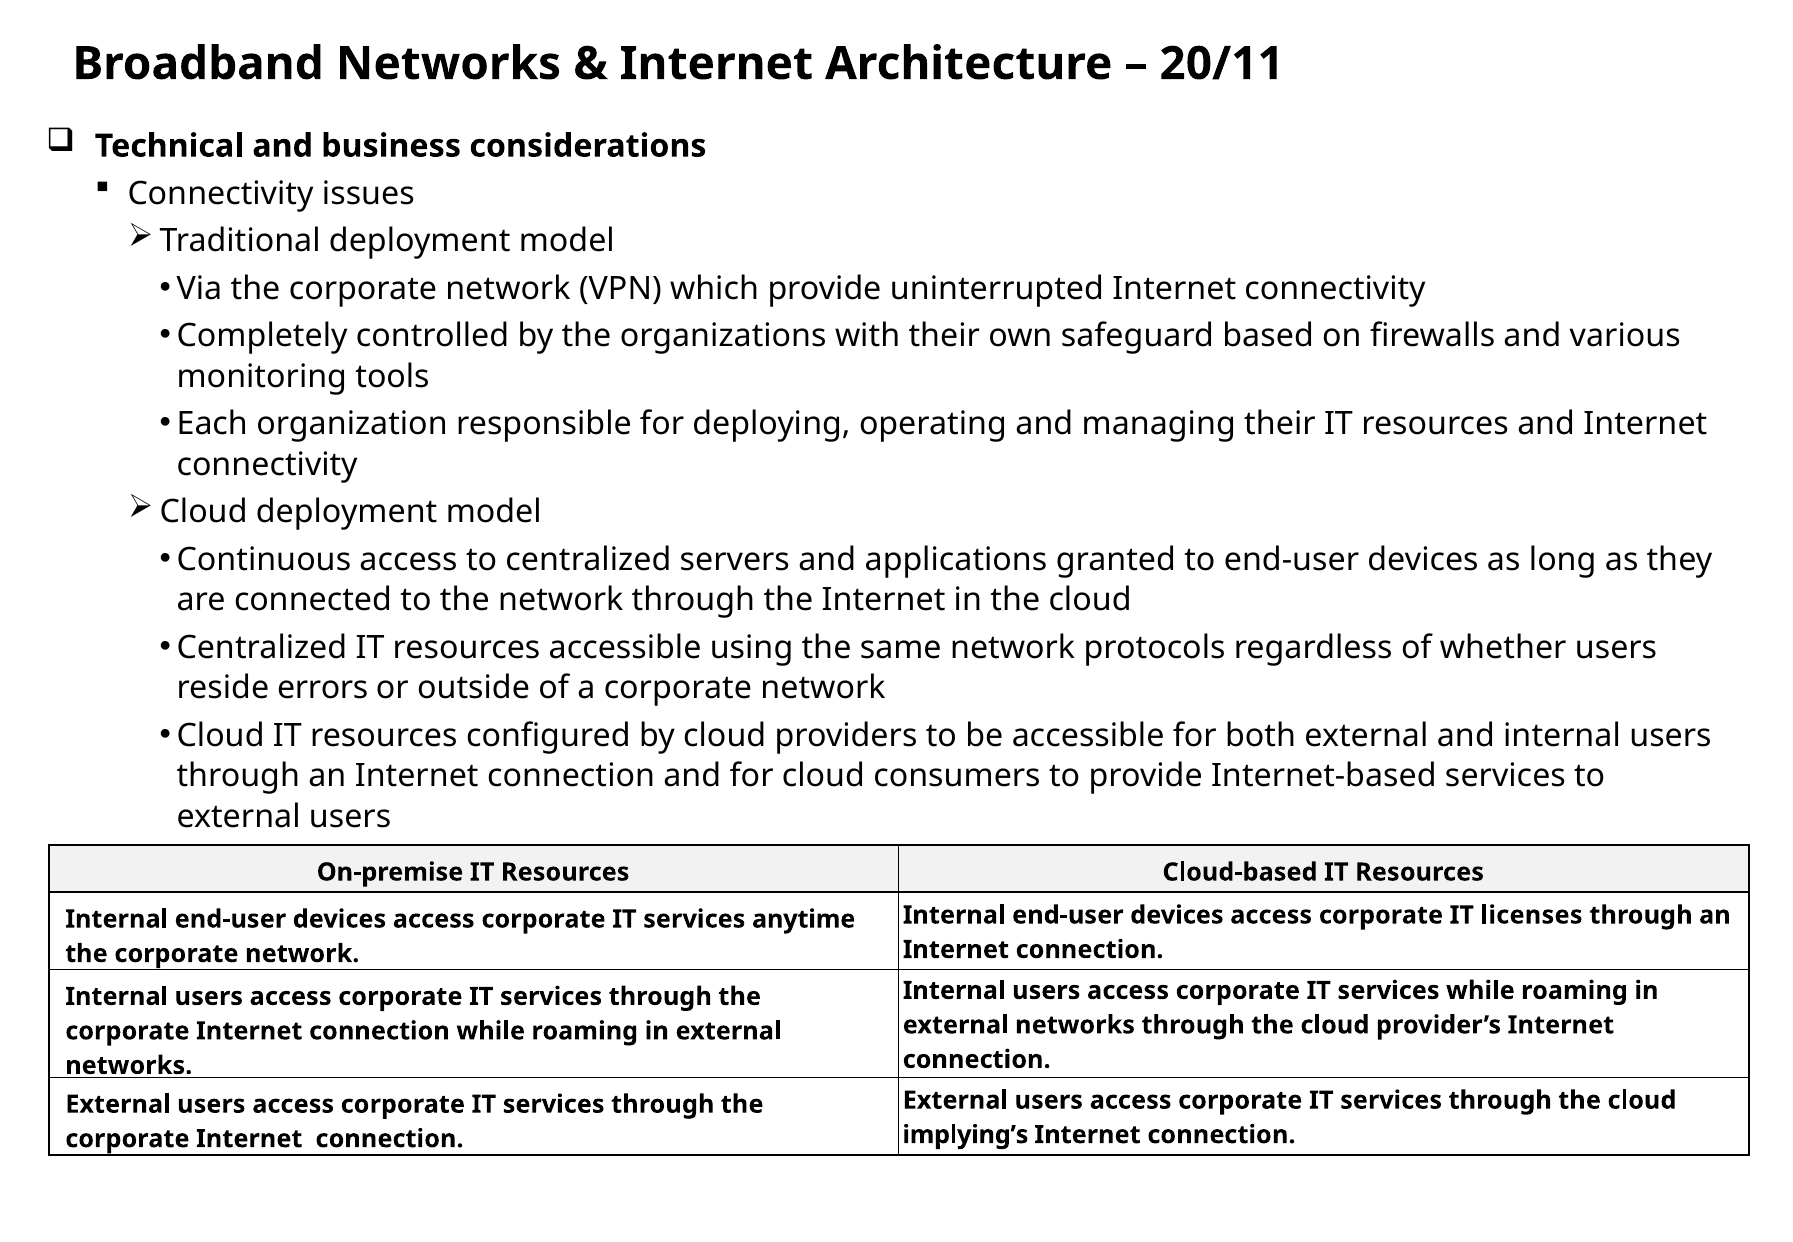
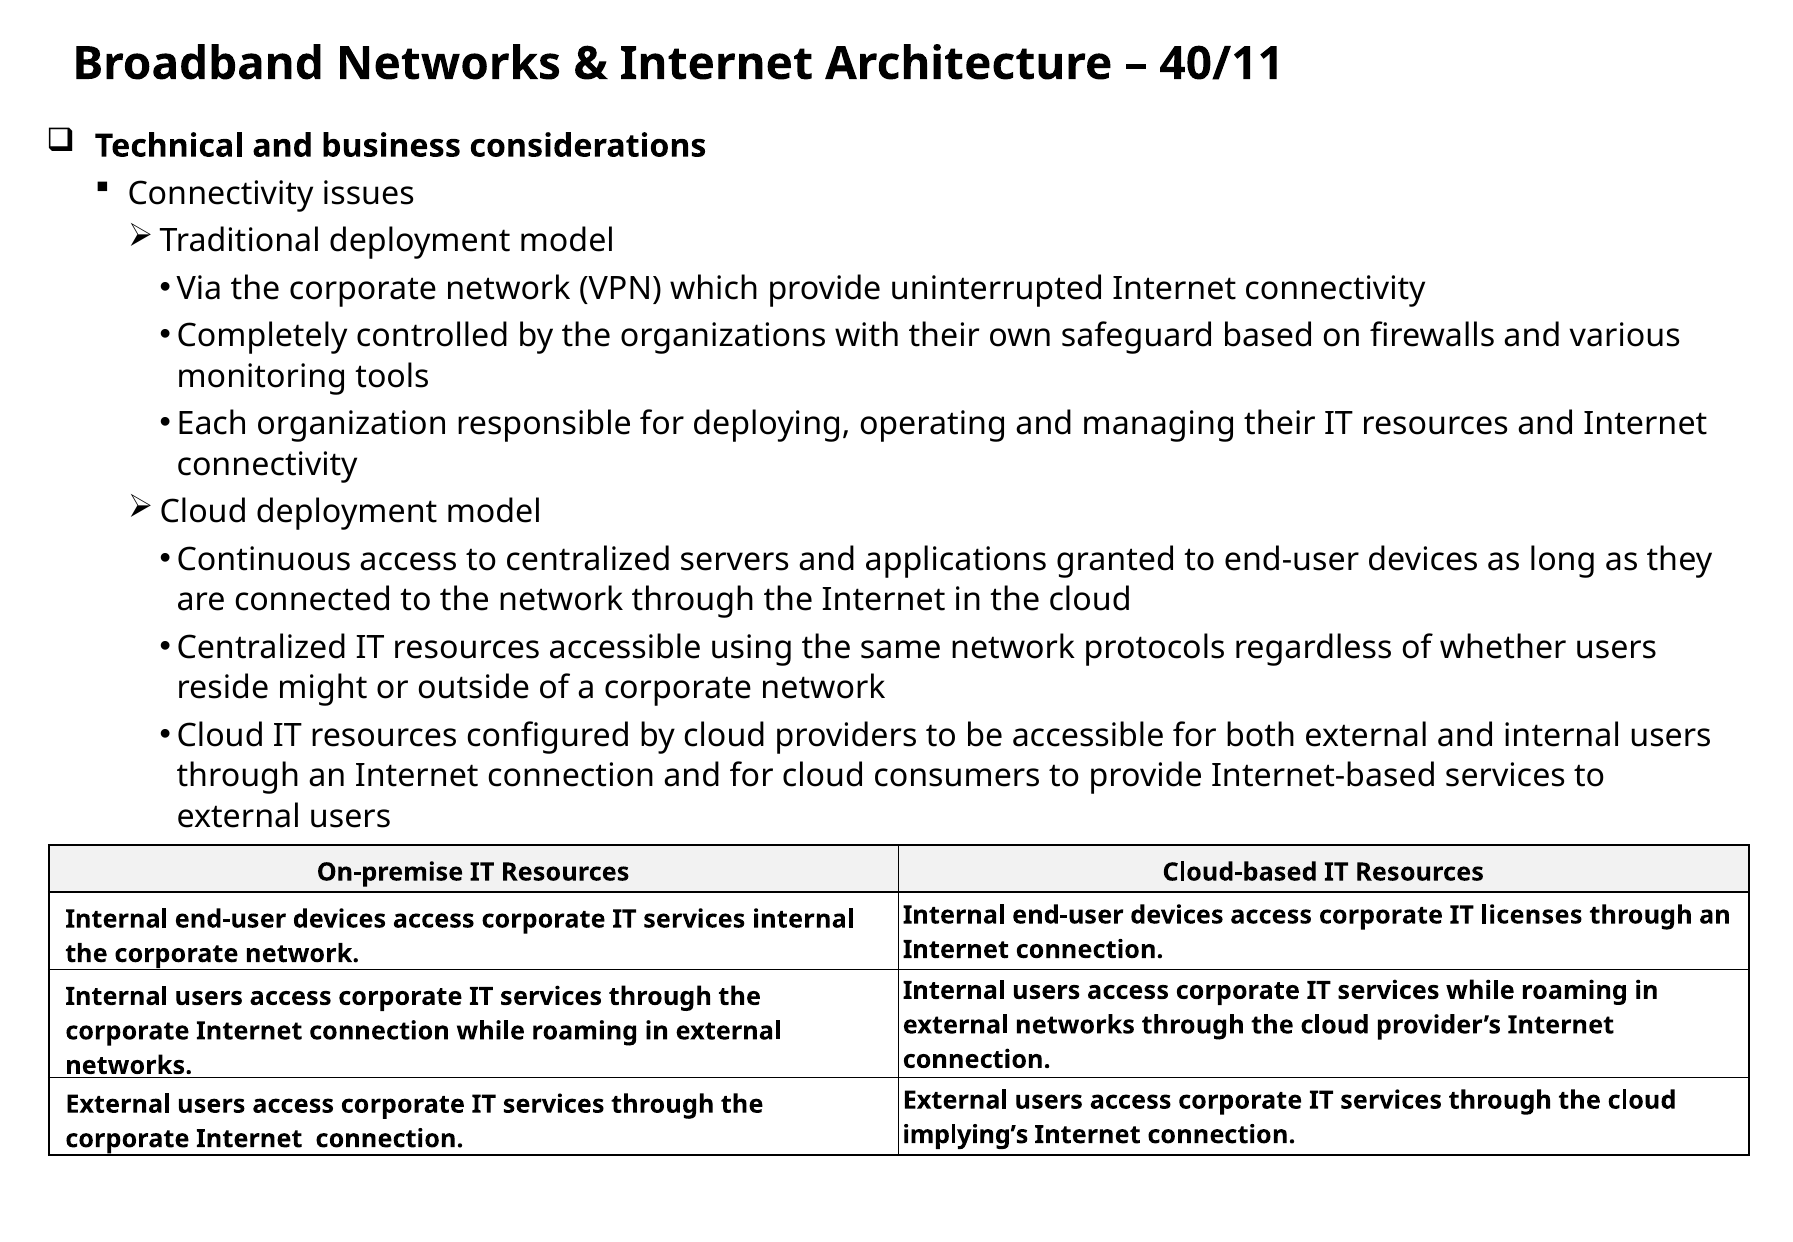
20/11: 20/11 -> 40/11
errors: errors -> might
services anytime: anytime -> internal
